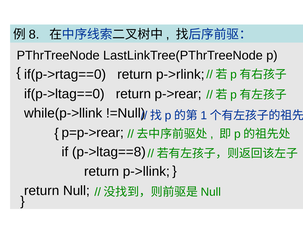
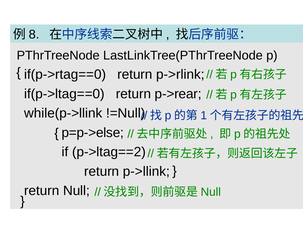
p=p->rear: p=p->rear -> p=p->else
p->ltag==8: p->ltag==8 -> p->ltag==2
